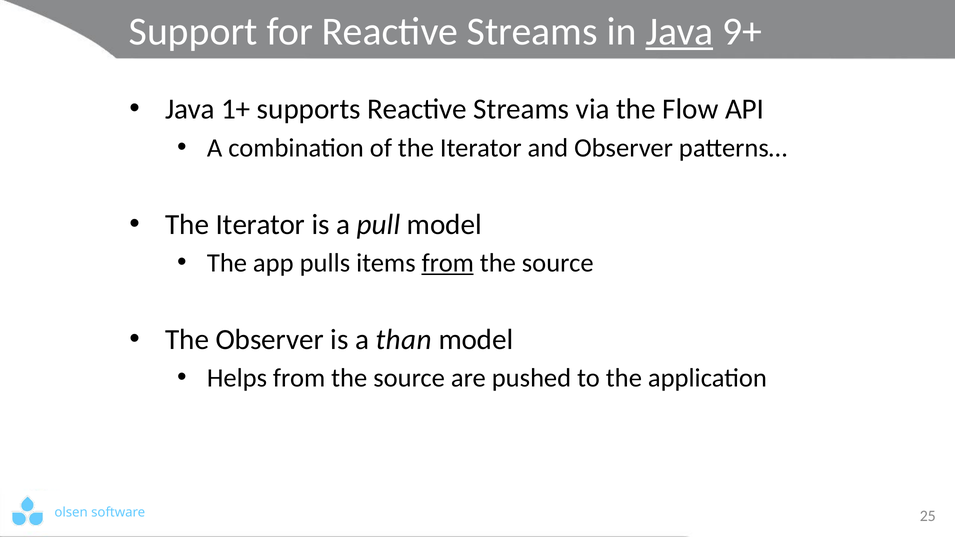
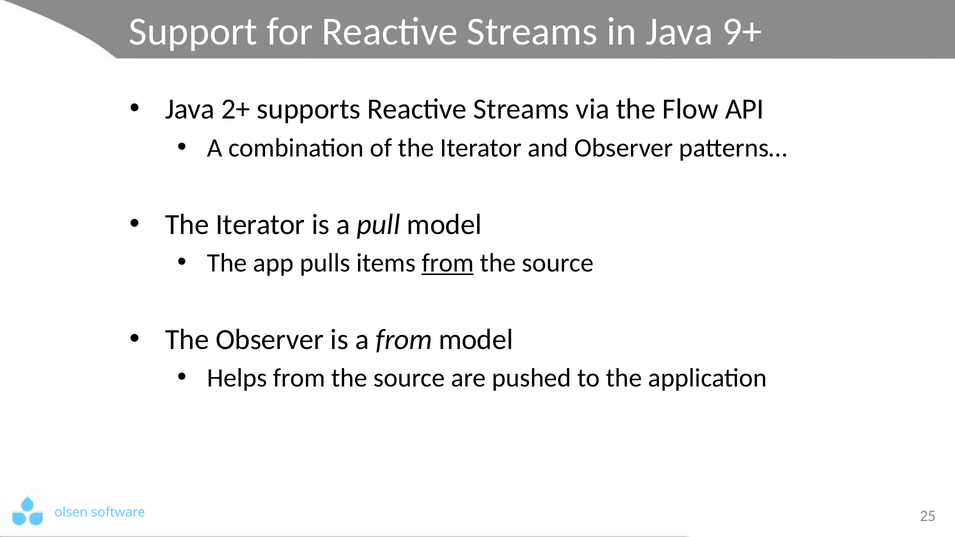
Java at (680, 32) underline: present -> none
1+: 1+ -> 2+
a than: than -> from
